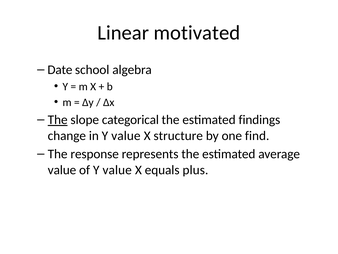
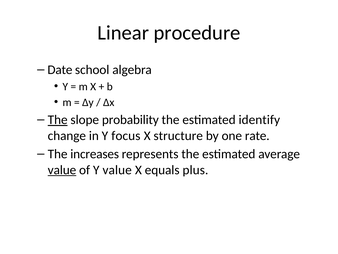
motivated: motivated -> procedure
categorical: categorical -> probability
findings: findings -> identify
in Y value: value -> focus
find: find -> rate
response: response -> increases
value at (62, 170) underline: none -> present
